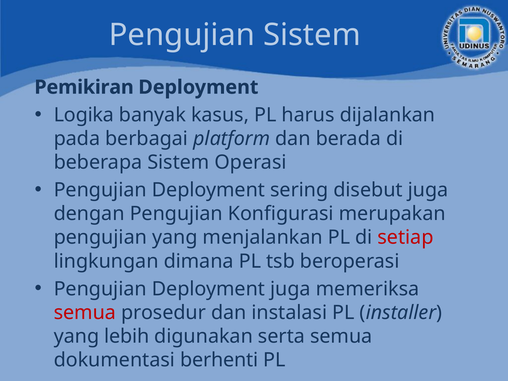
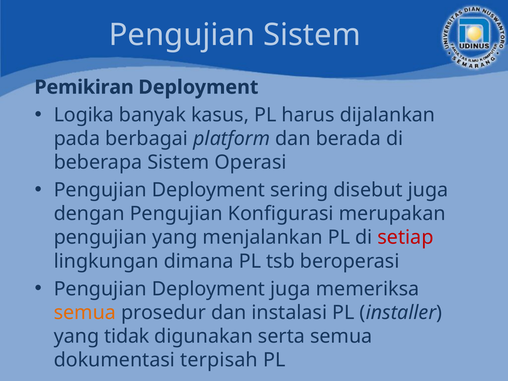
semua at (85, 313) colour: red -> orange
lebih: lebih -> tidak
berhenti: berhenti -> terpisah
